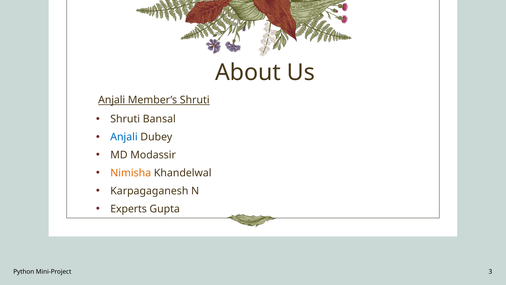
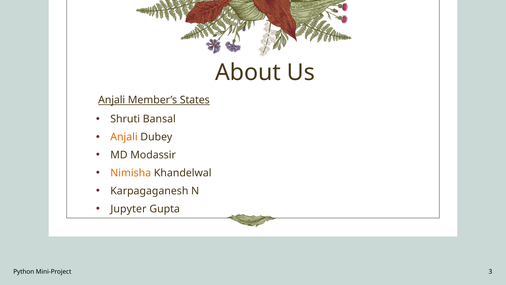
Member’s Shruti: Shruti -> States
Anjali at (124, 137) colour: blue -> orange
Experts: Experts -> Jupyter
